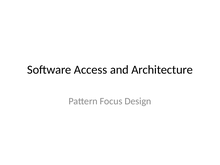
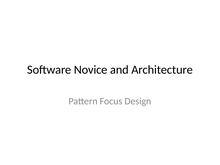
Access: Access -> Novice
